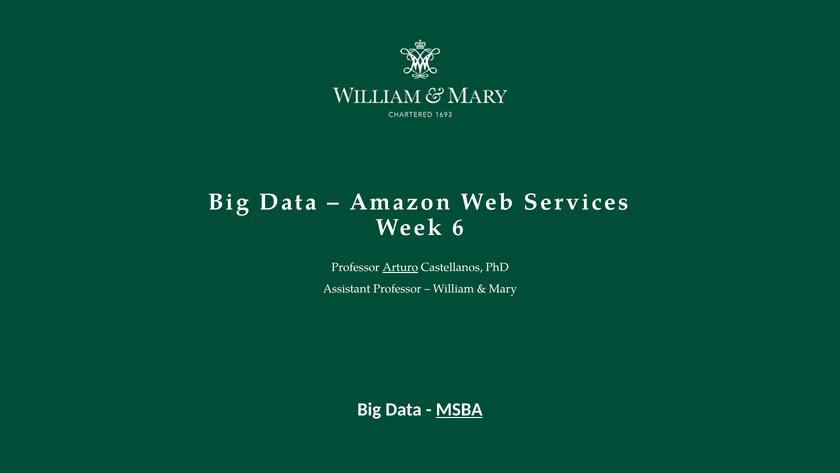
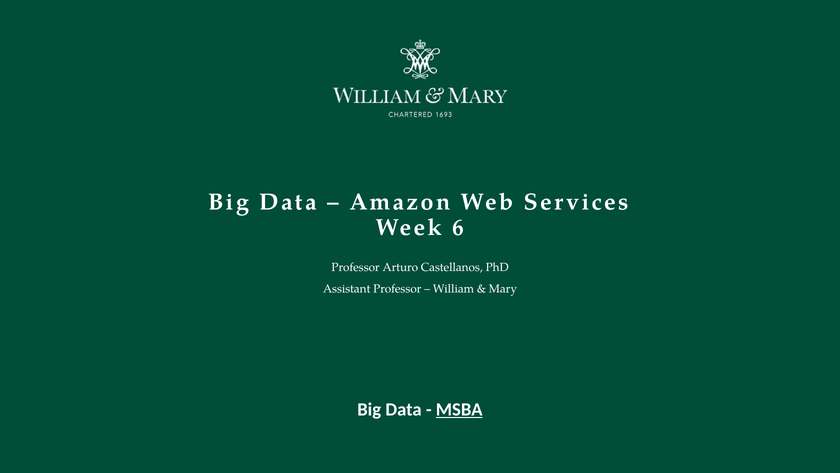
Arturo underline: present -> none
